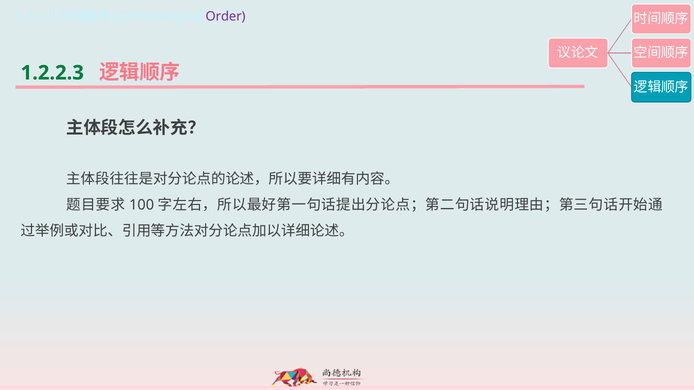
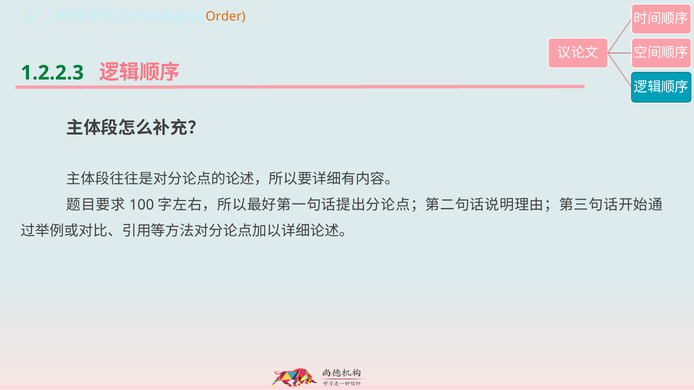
Order colour: purple -> orange
